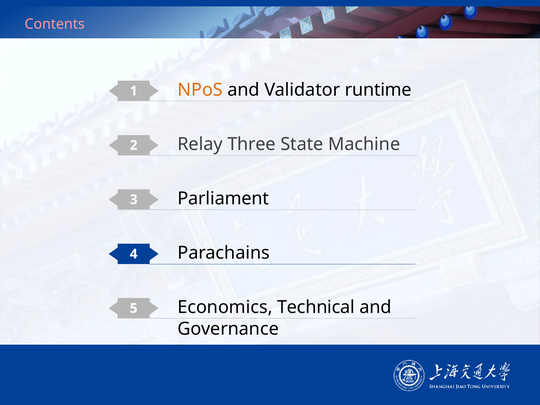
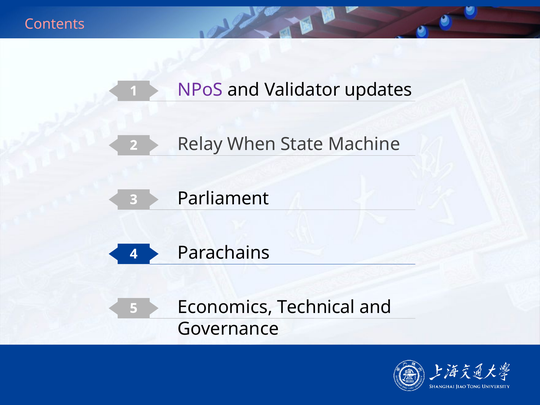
NPoS colour: orange -> purple
runtime: runtime -> updates
Three: Three -> When
